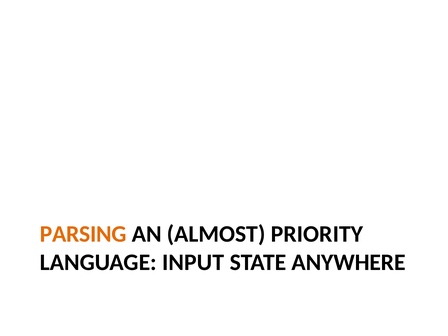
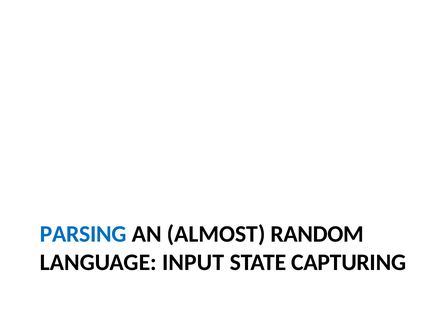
PARSING colour: orange -> blue
PRIORITY: PRIORITY -> RANDOM
ANYWHERE: ANYWHERE -> CAPTURING
